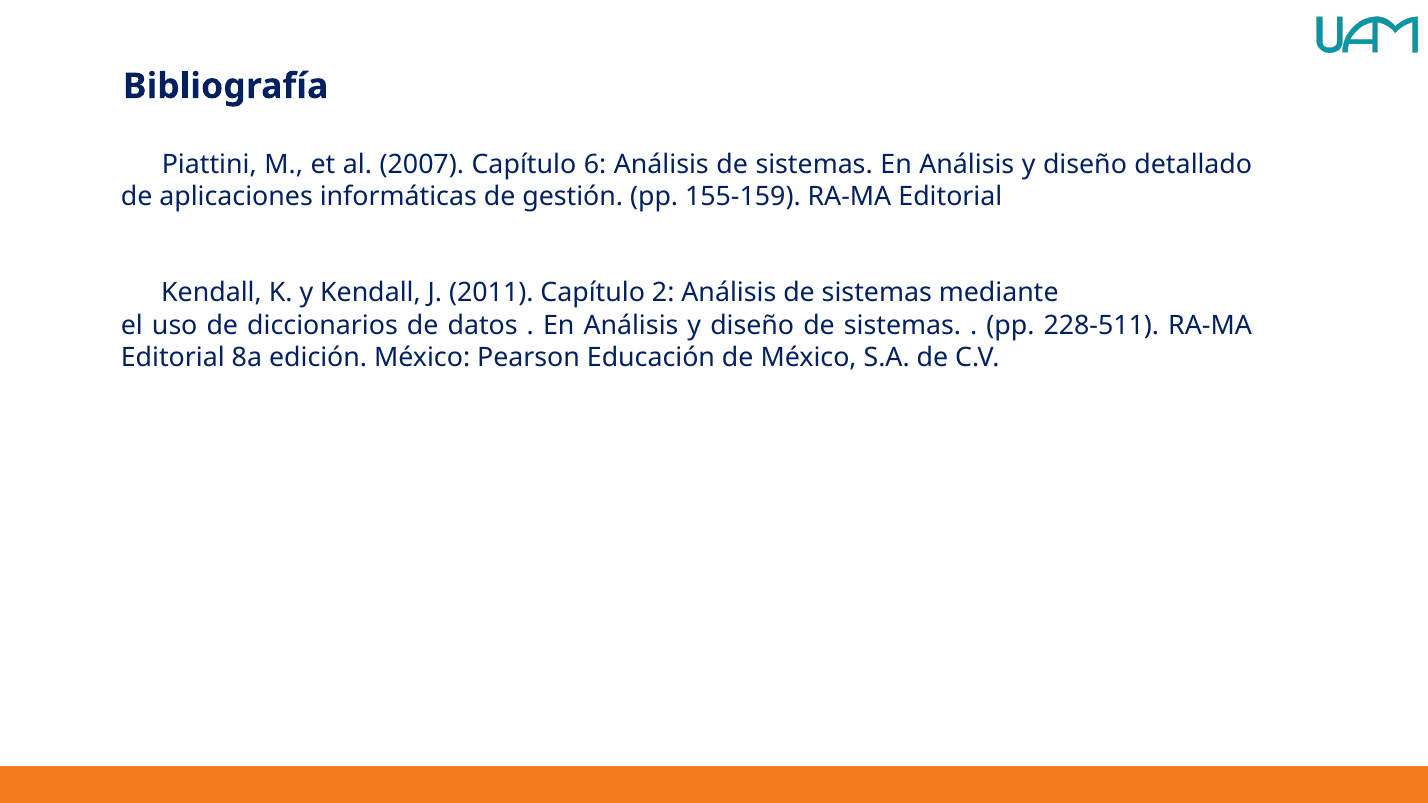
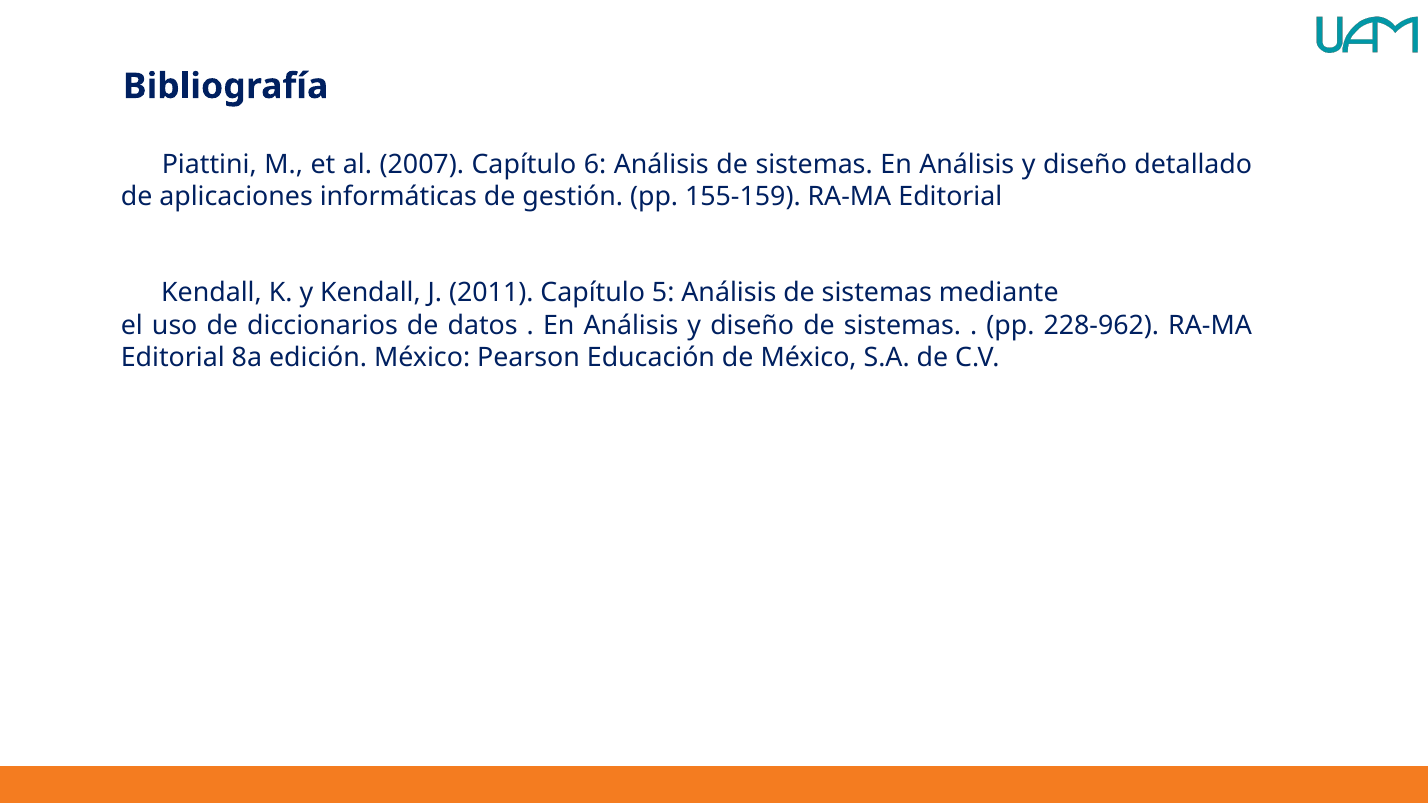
2: 2 -> 5
228-511: 228-511 -> 228-962
